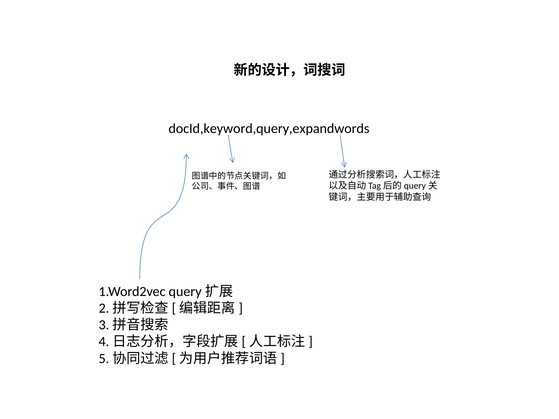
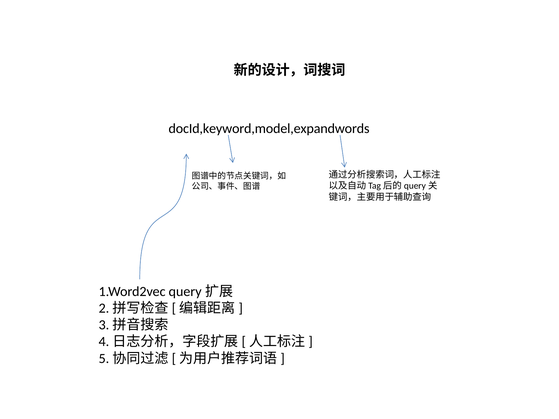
docId,keyword,query,expandwords: docId,keyword,query,expandwords -> docId,keyword,model,expandwords
